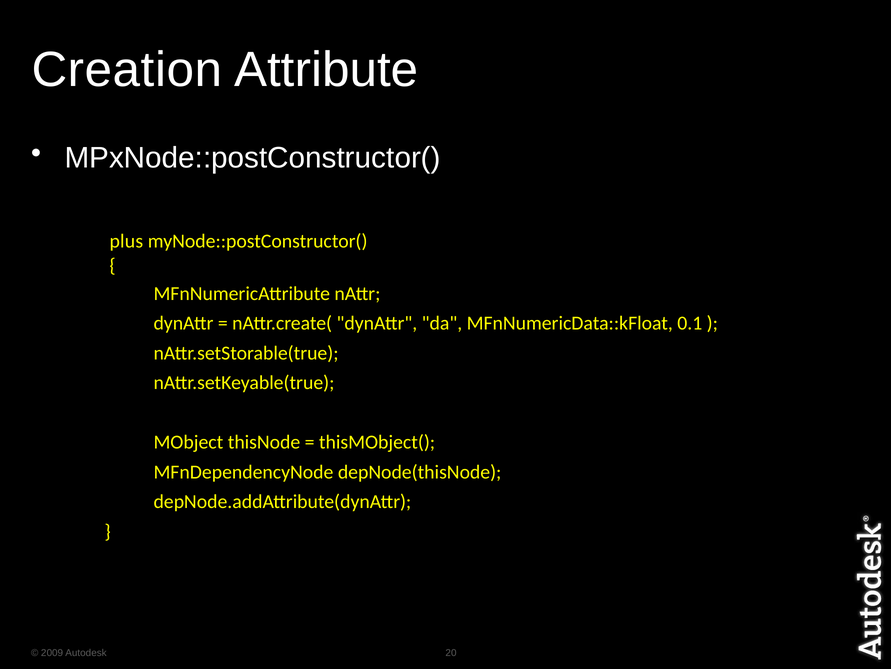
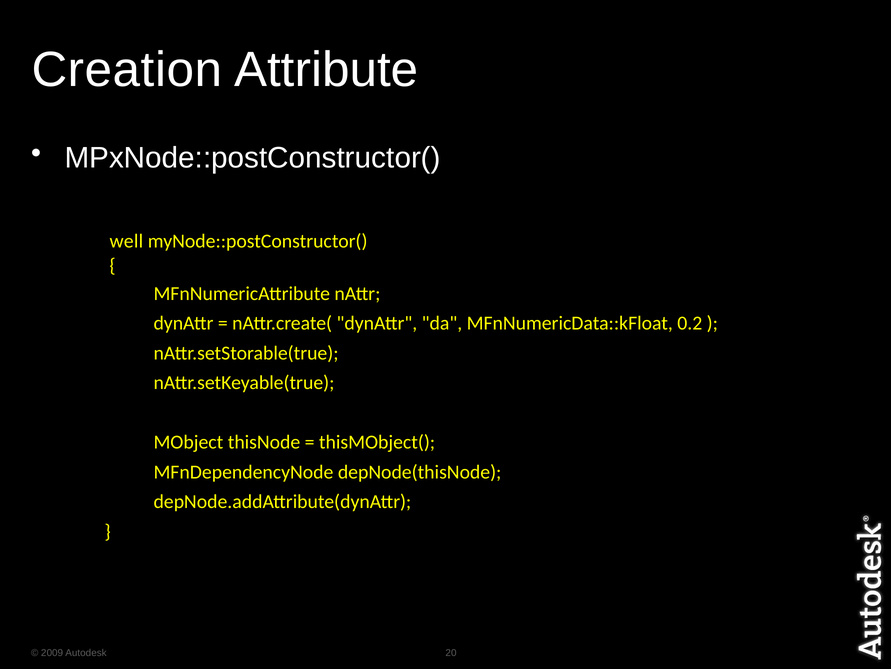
plus: plus -> well
0.1: 0.1 -> 0.2
